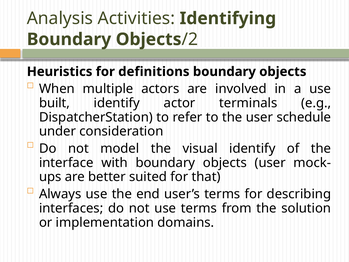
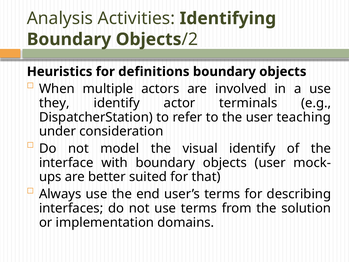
built: built -> they
schedule: schedule -> teaching
